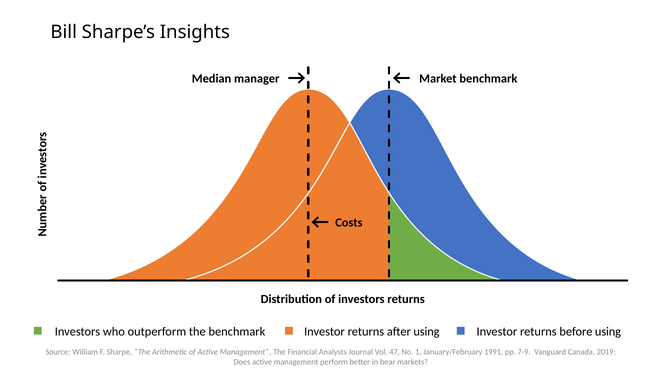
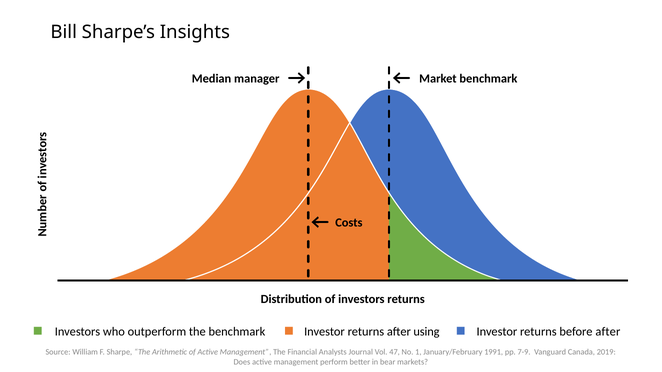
before using: using -> after
